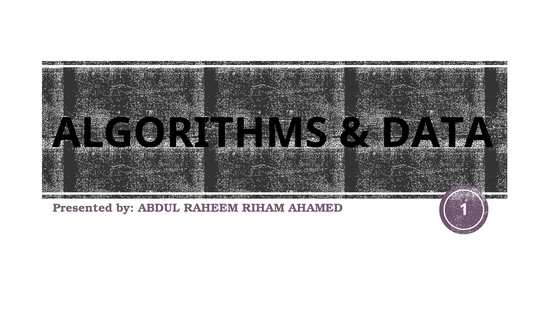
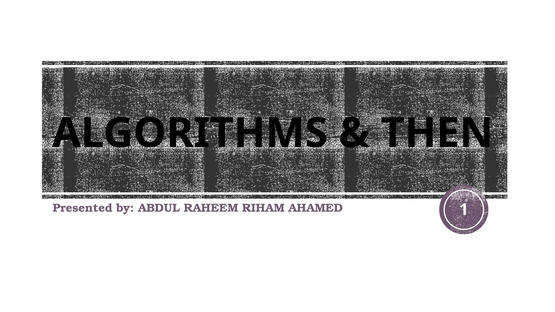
DATA: DATA -> THEN
